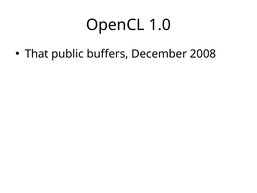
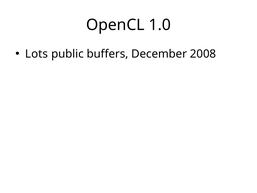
That: That -> Lots
